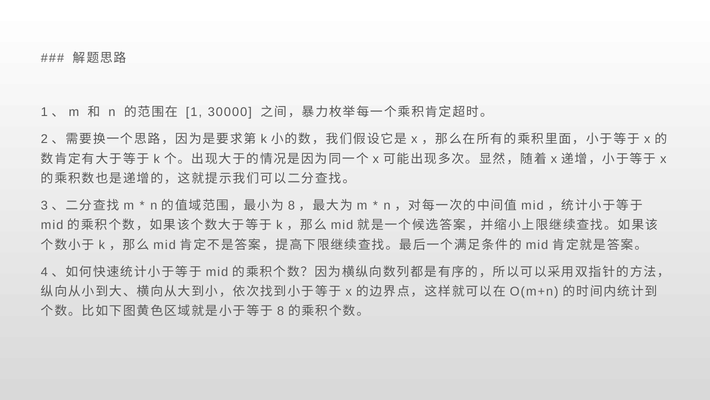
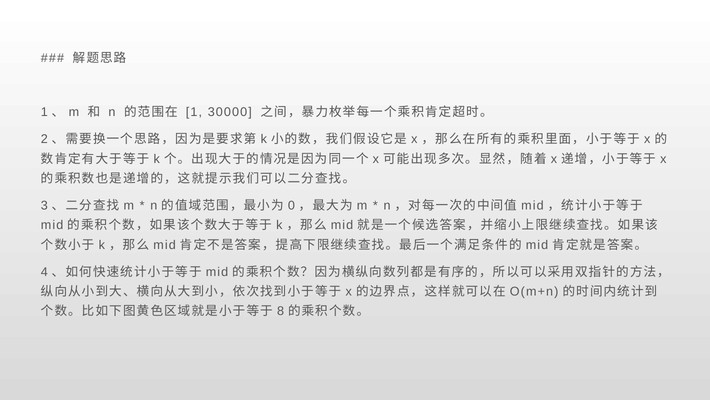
8 at (291, 205): 8 -> 0
